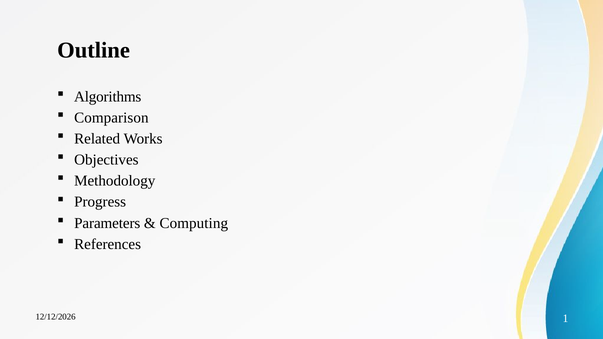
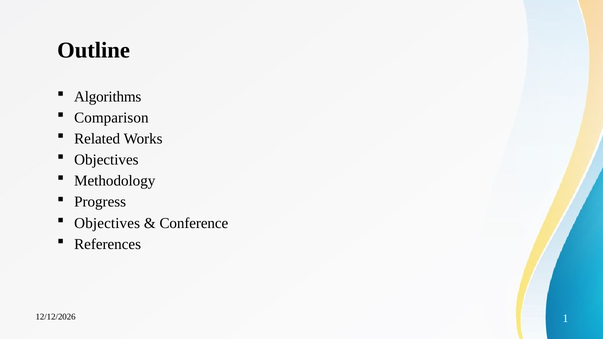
Parameters at (107, 223): Parameters -> Objectives
Computing: Computing -> Conference
